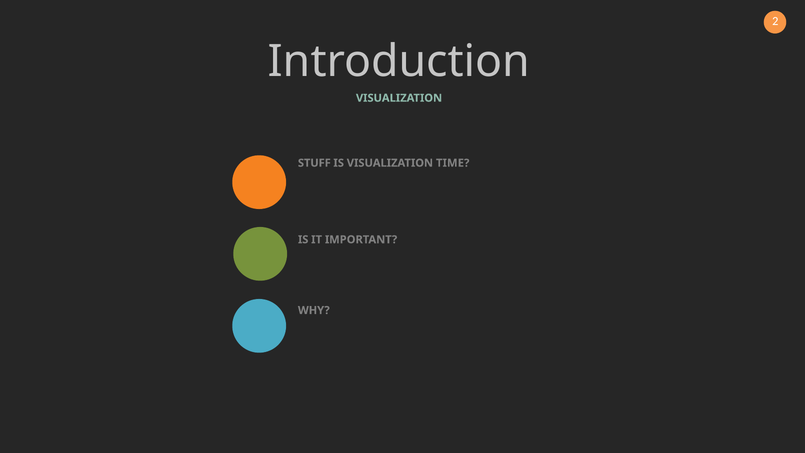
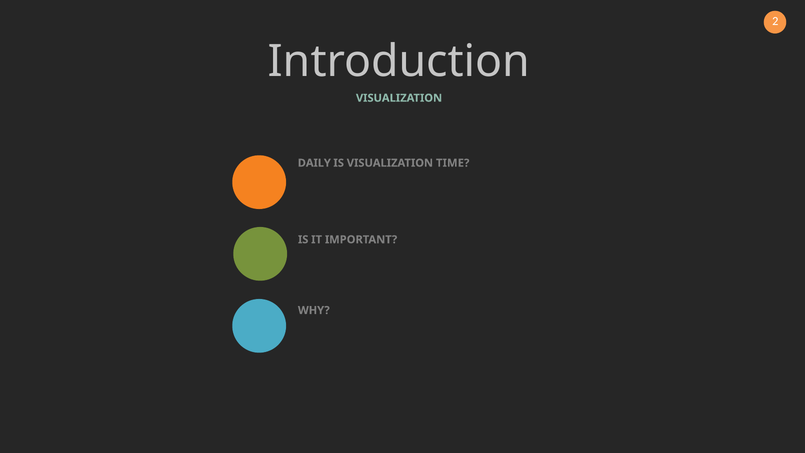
STUFF: STUFF -> DAILY
